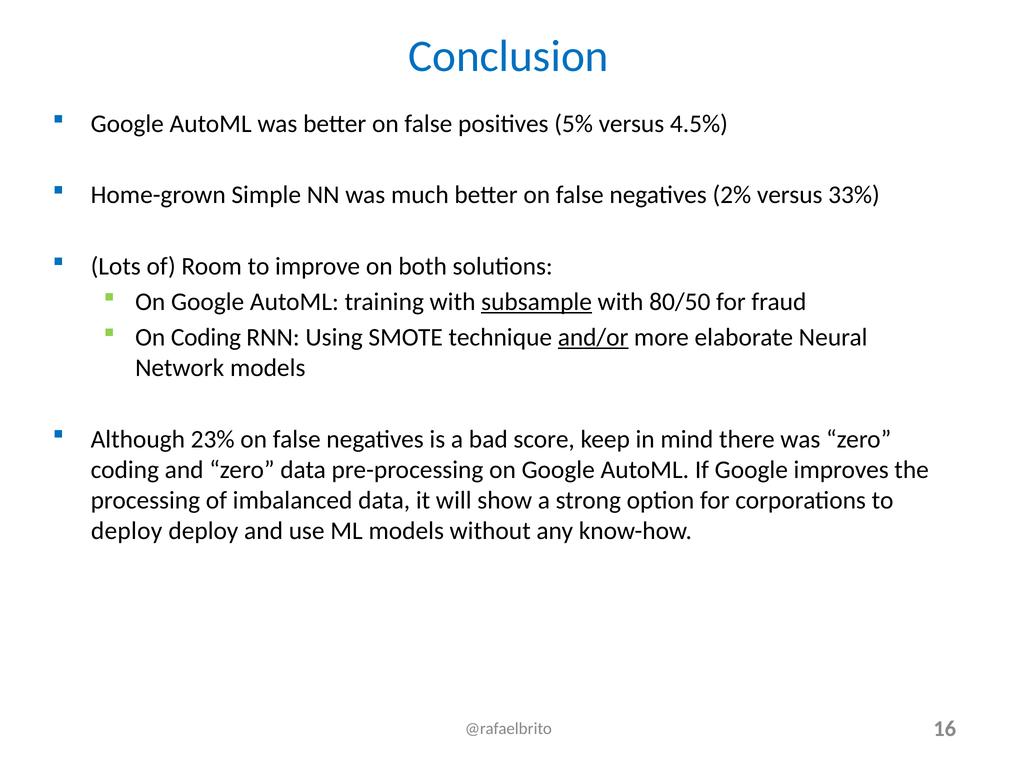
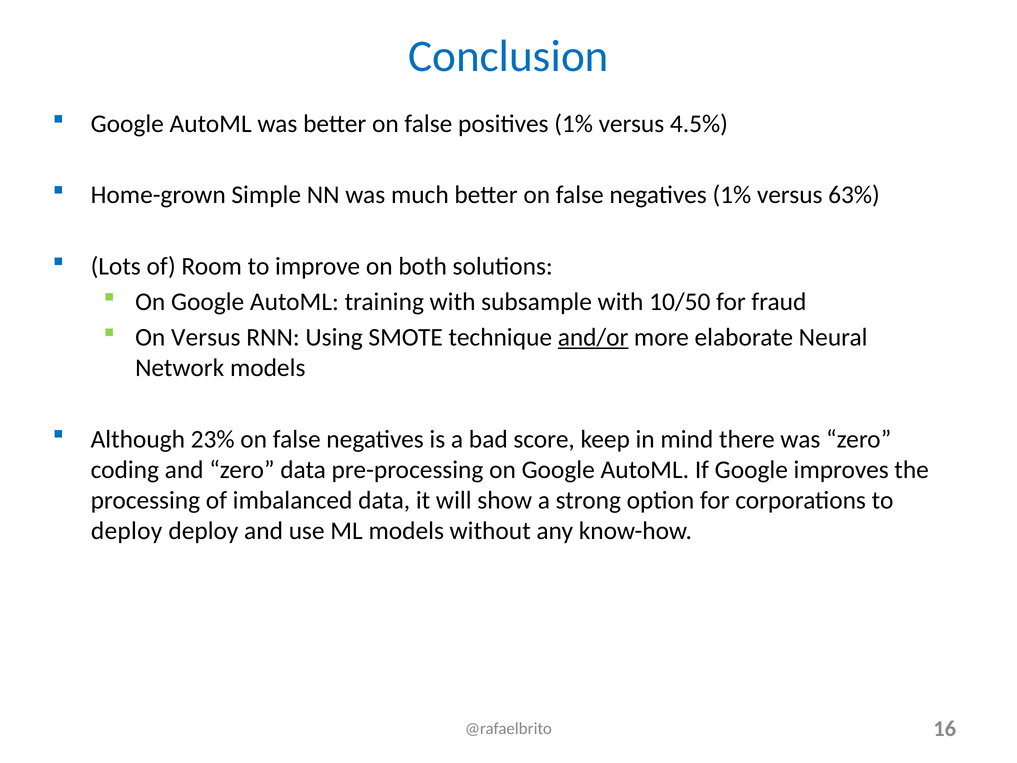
positives 5%: 5% -> 1%
negatives 2%: 2% -> 1%
33%: 33% -> 63%
subsample underline: present -> none
80/50: 80/50 -> 10/50
On Coding: Coding -> Versus
